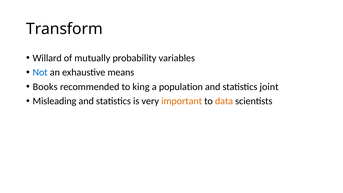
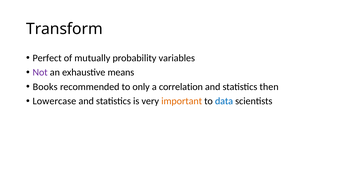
Willard: Willard -> Perfect
Not colour: blue -> purple
king: king -> only
population: population -> correlation
joint: joint -> then
Misleading: Misleading -> Lowercase
data colour: orange -> blue
